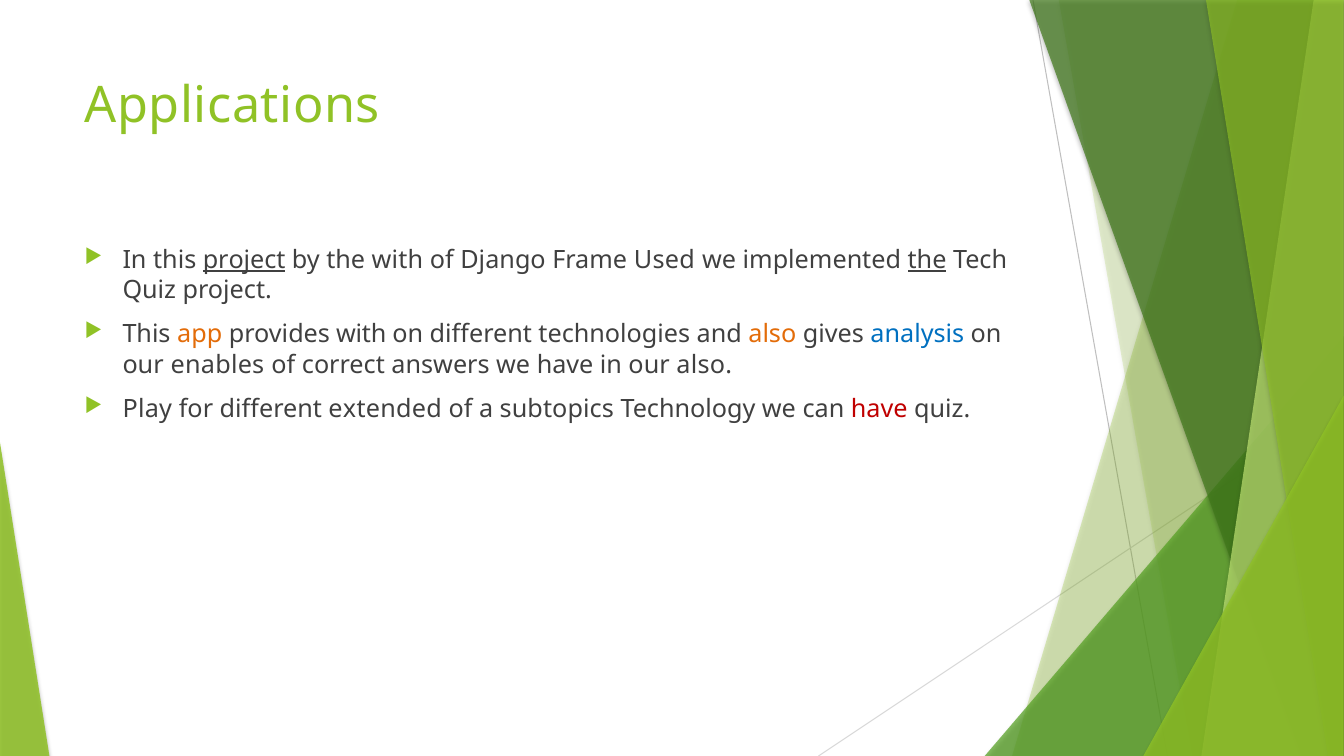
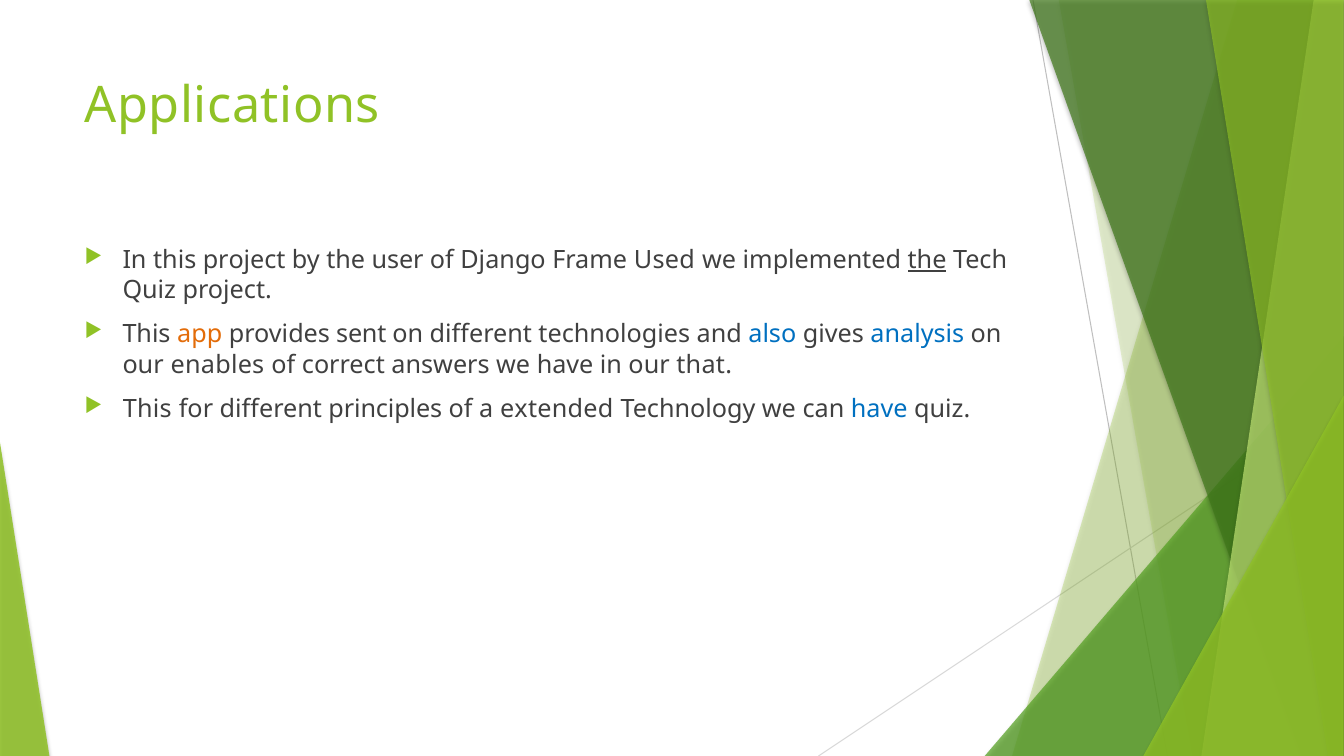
project at (244, 260) underline: present -> none
the with: with -> user
provides with: with -> sent
also at (772, 335) colour: orange -> blue
our also: also -> that
Play at (147, 409): Play -> This
extended: extended -> principles
subtopics: subtopics -> extended
have at (879, 409) colour: red -> blue
